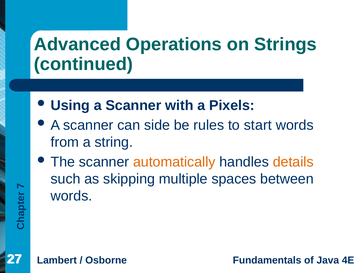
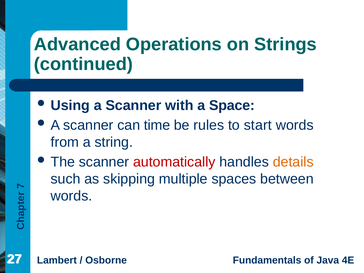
Pixels: Pixels -> Space
side: side -> time
automatically colour: orange -> red
